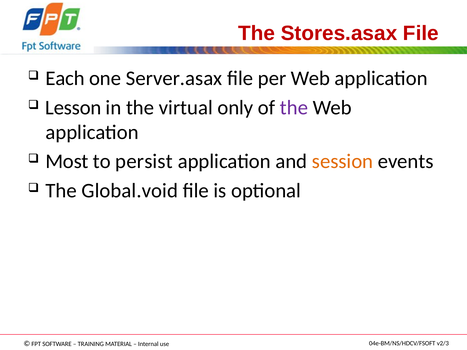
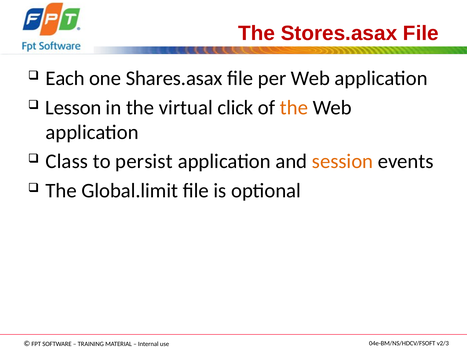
Server.asax: Server.asax -> Shares.asax
only: only -> click
the at (294, 108) colour: purple -> orange
Most: Most -> Class
Global.void: Global.void -> Global.limit
